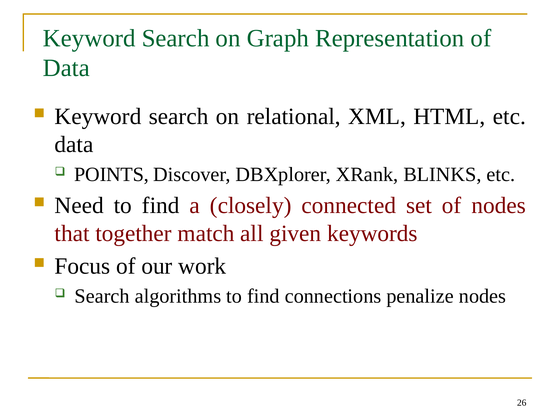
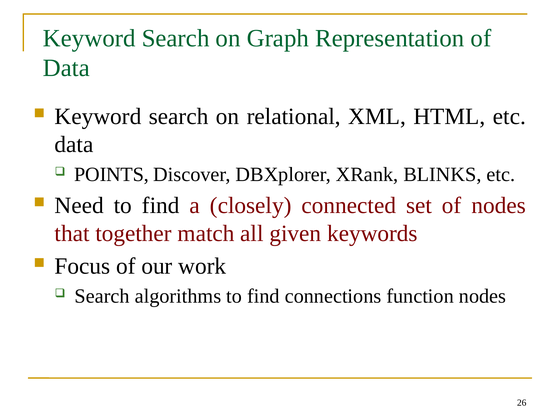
penalize: penalize -> function
